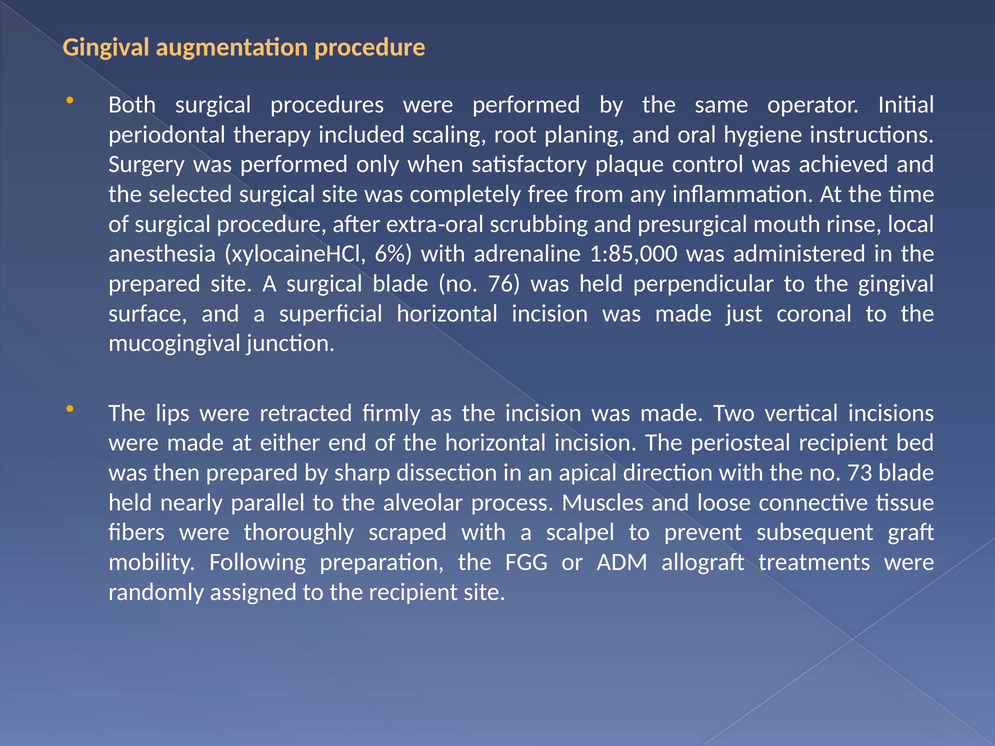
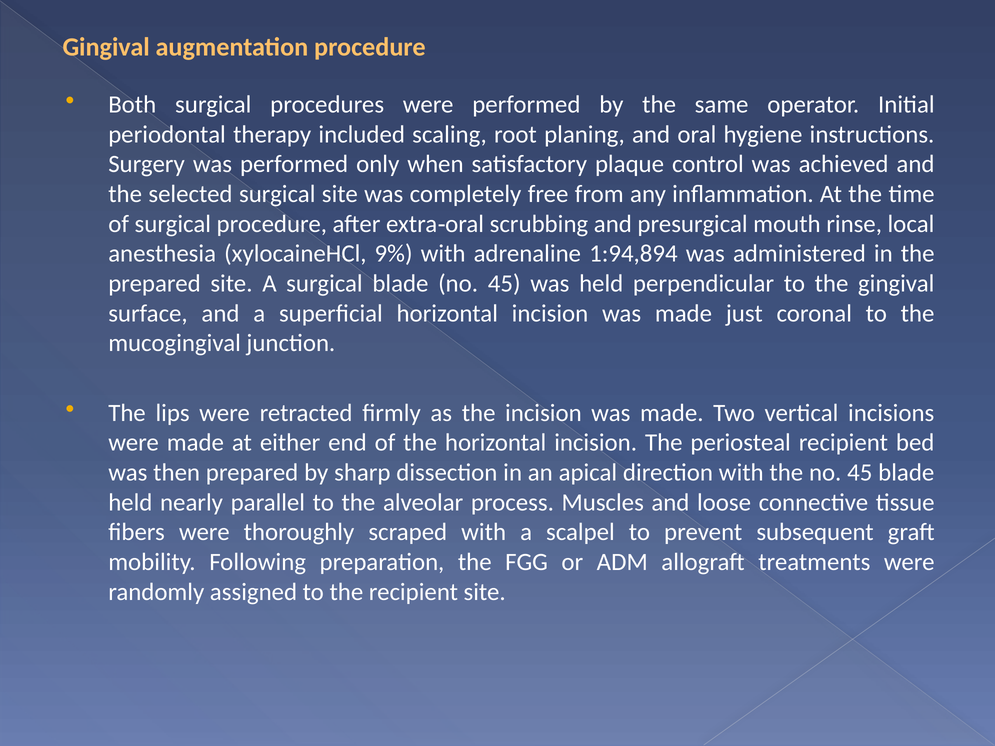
6%: 6% -> 9%
1:85,000: 1:85,000 -> 1:94,894
blade no 76: 76 -> 45
the no 73: 73 -> 45
